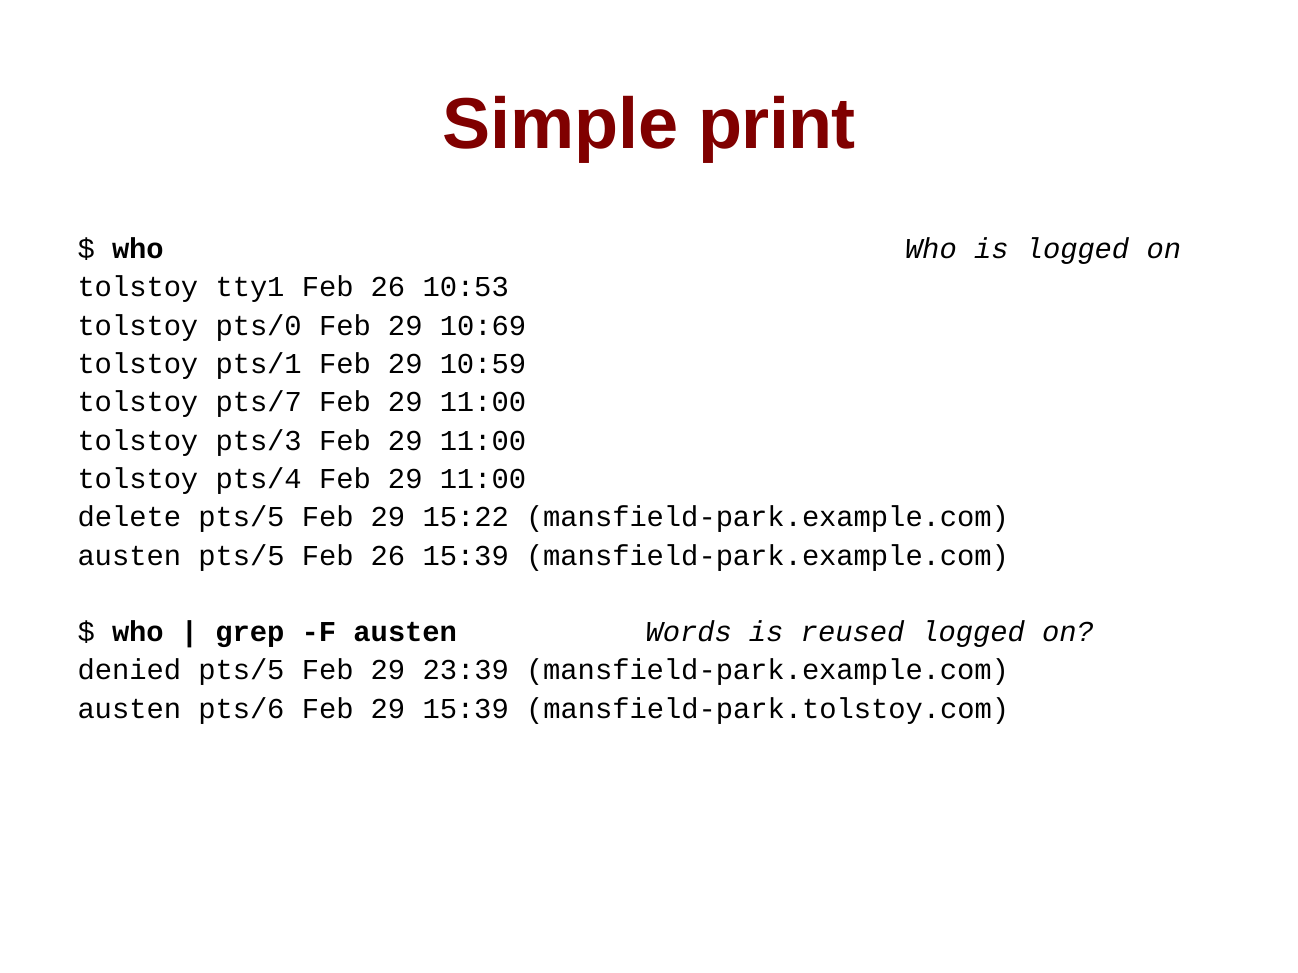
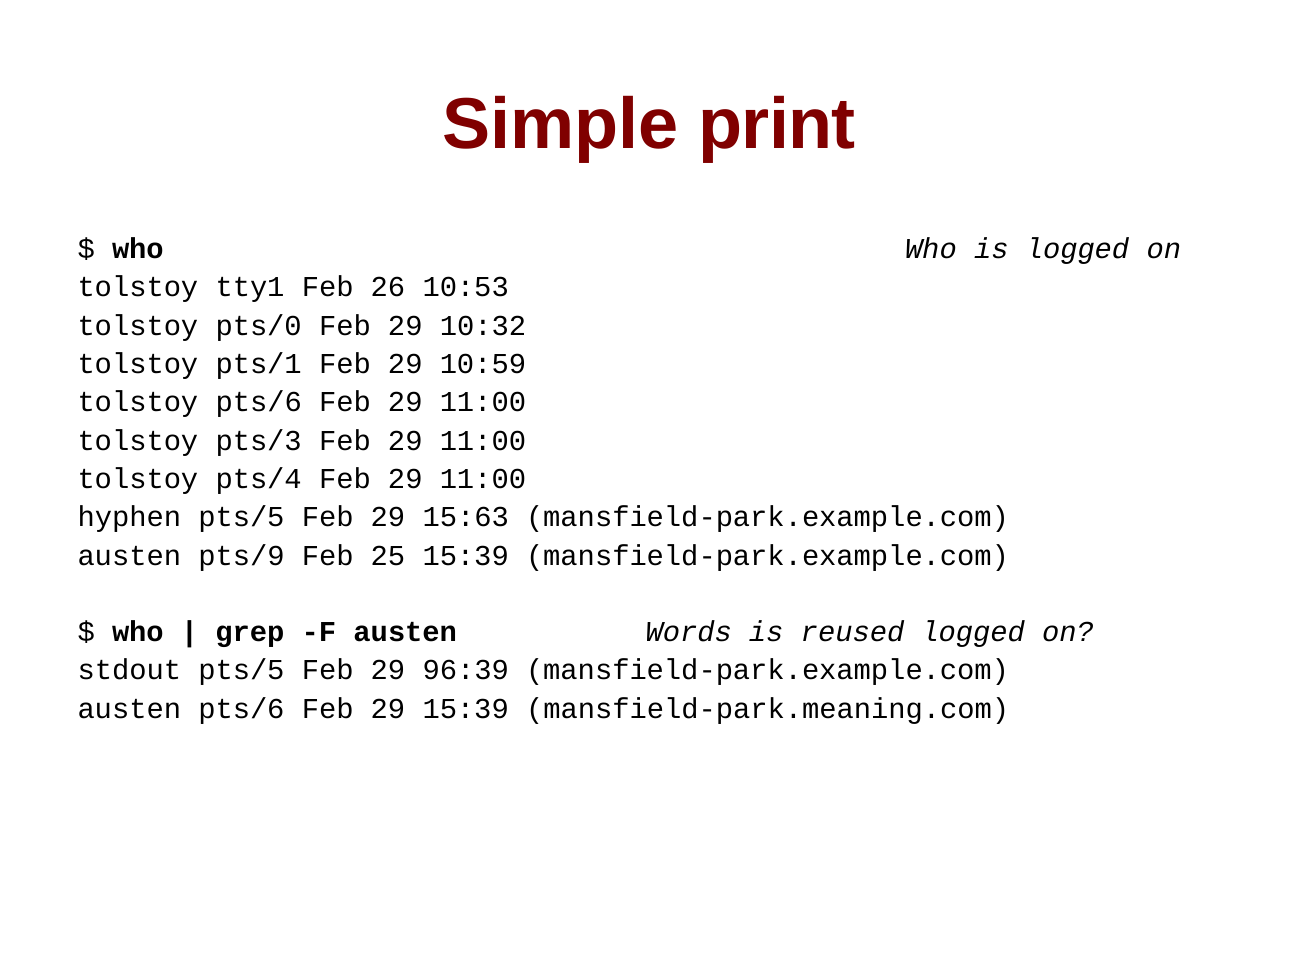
10:69: 10:69 -> 10:32
tolstoy pts/7: pts/7 -> pts/6
delete: delete -> hyphen
15:22: 15:22 -> 15:63
austen pts/5: pts/5 -> pts/9
26 at (388, 556): 26 -> 25
denied: denied -> stdout
23:39: 23:39 -> 96:39
mansfield-park.tolstoy.com: mansfield-park.tolstoy.com -> mansfield-park.meaning.com
